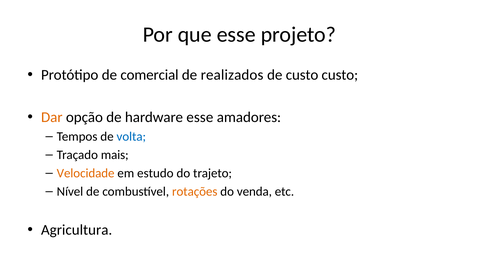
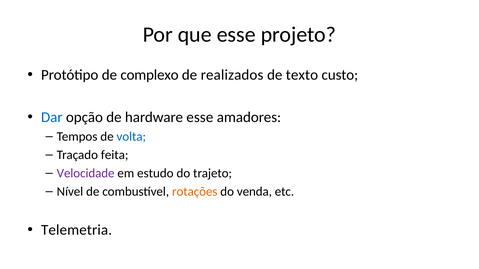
comercial: comercial -> complexo
de custo: custo -> texto
Dar colour: orange -> blue
mais: mais -> feita
Velocidade colour: orange -> purple
Agricultura: Agricultura -> Telemetria
